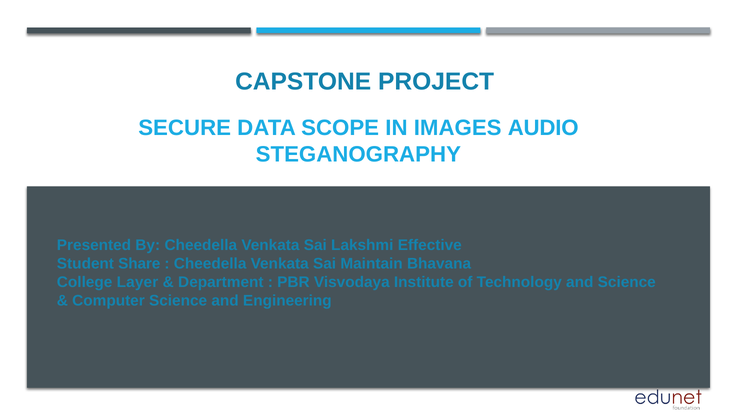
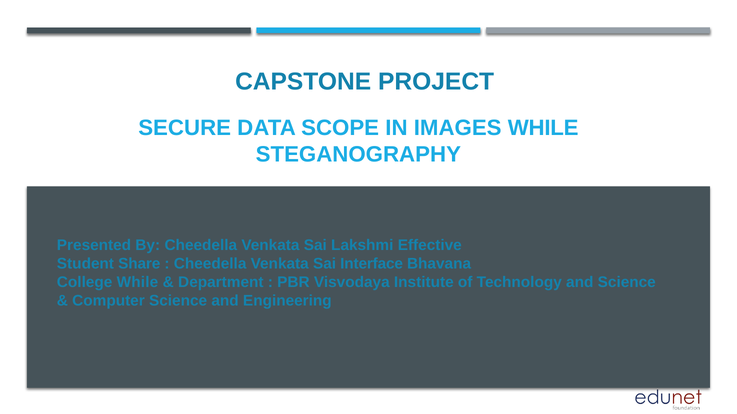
IMAGES AUDIO: AUDIO -> WHILE
Maintain: Maintain -> Interface
College Layer: Layer -> While
